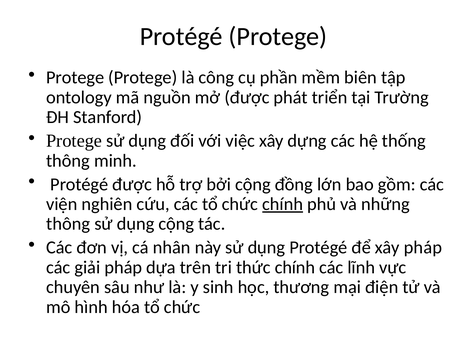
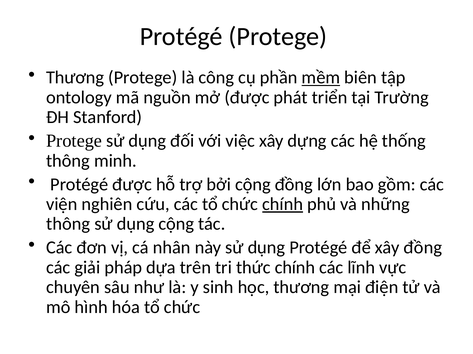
Protege at (75, 78): Protege -> Thương
mềm underline: none -> present
xây pháp: pháp -> đồng
